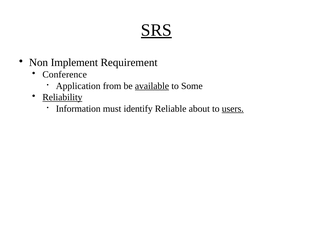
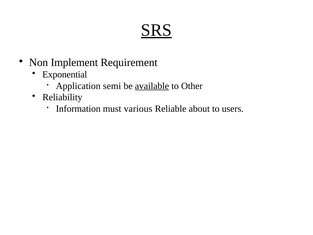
Conference: Conference -> Exponential
from: from -> semi
Some: Some -> Other
Reliability underline: present -> none
identify: identify -> various
users underline: present -> none
